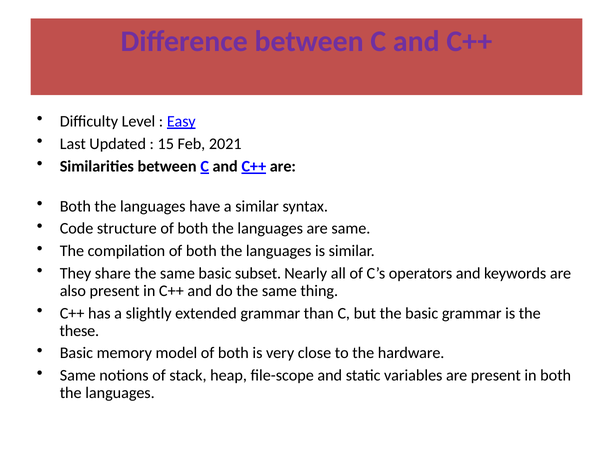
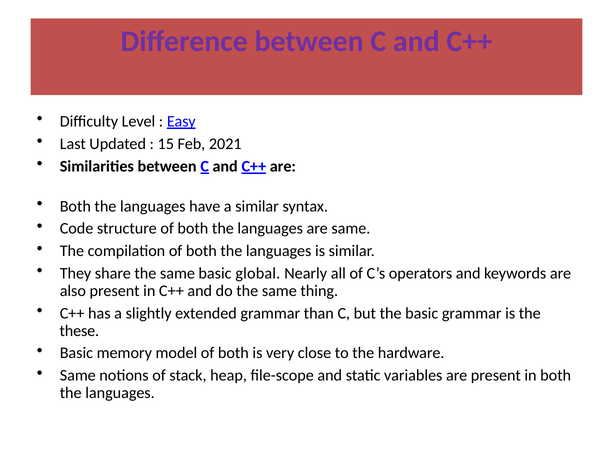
subset: subset -> global
